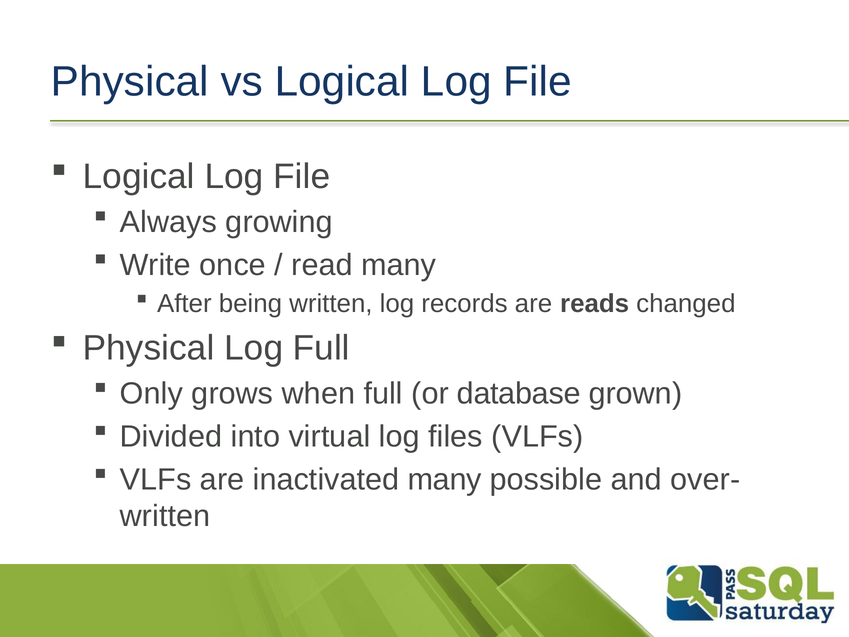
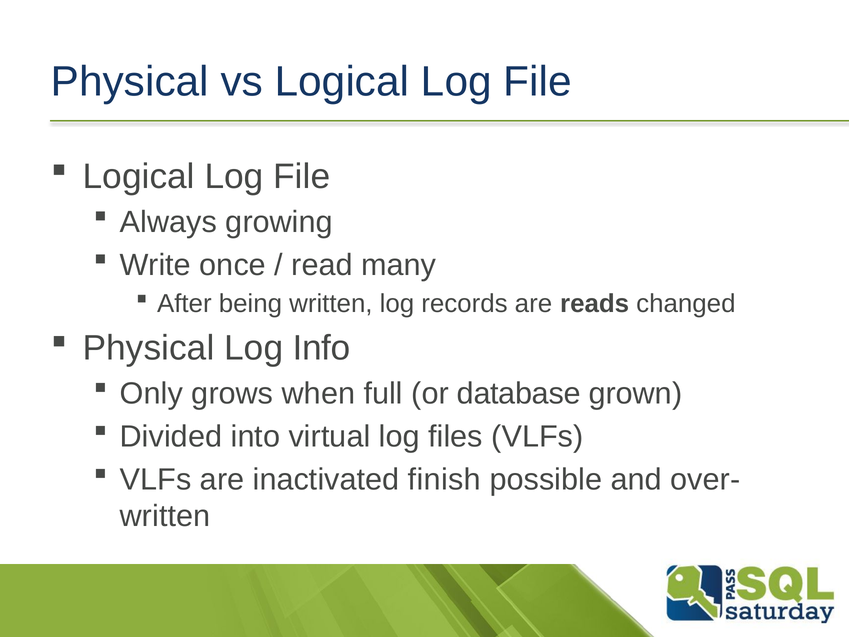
Log Full: Full -> Info
inactivated many: many -> finish
